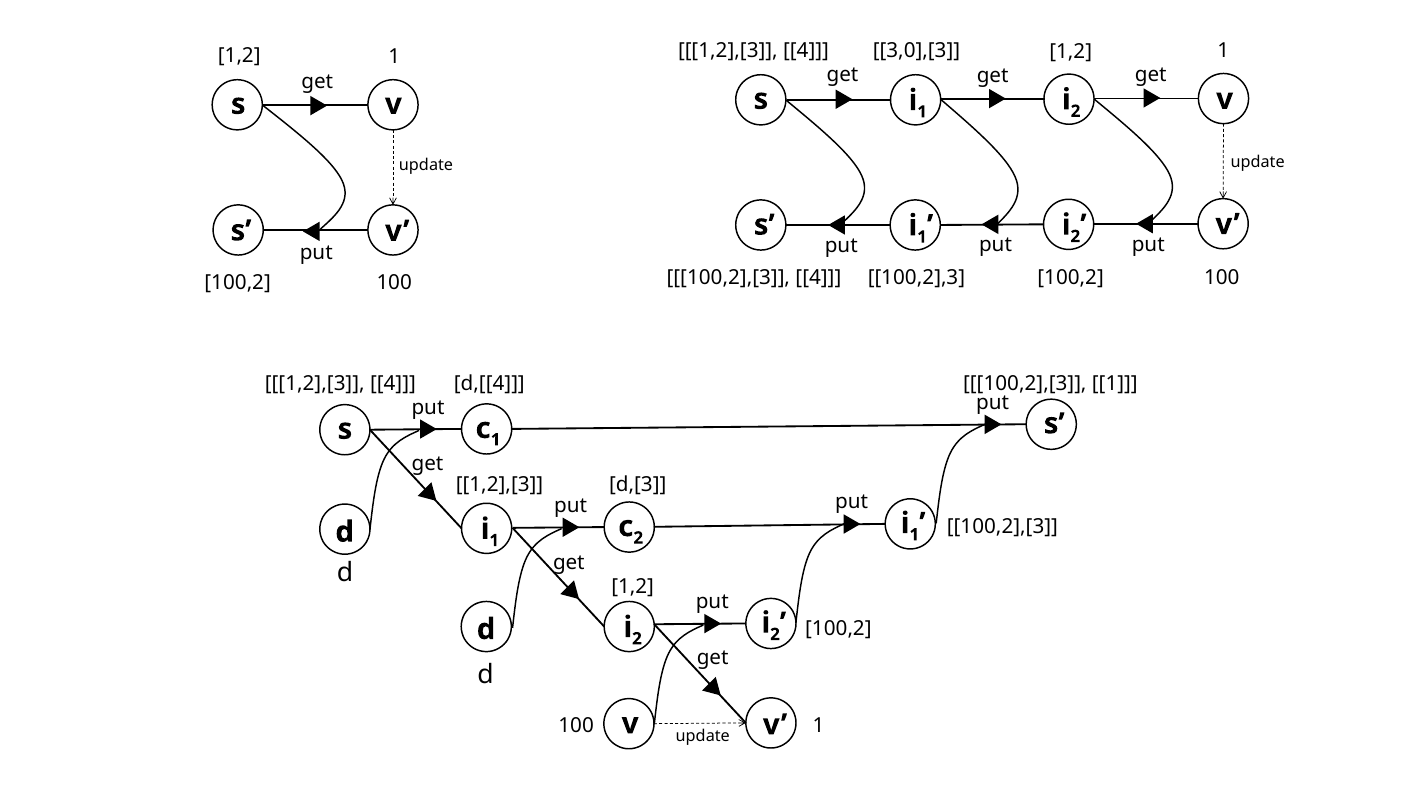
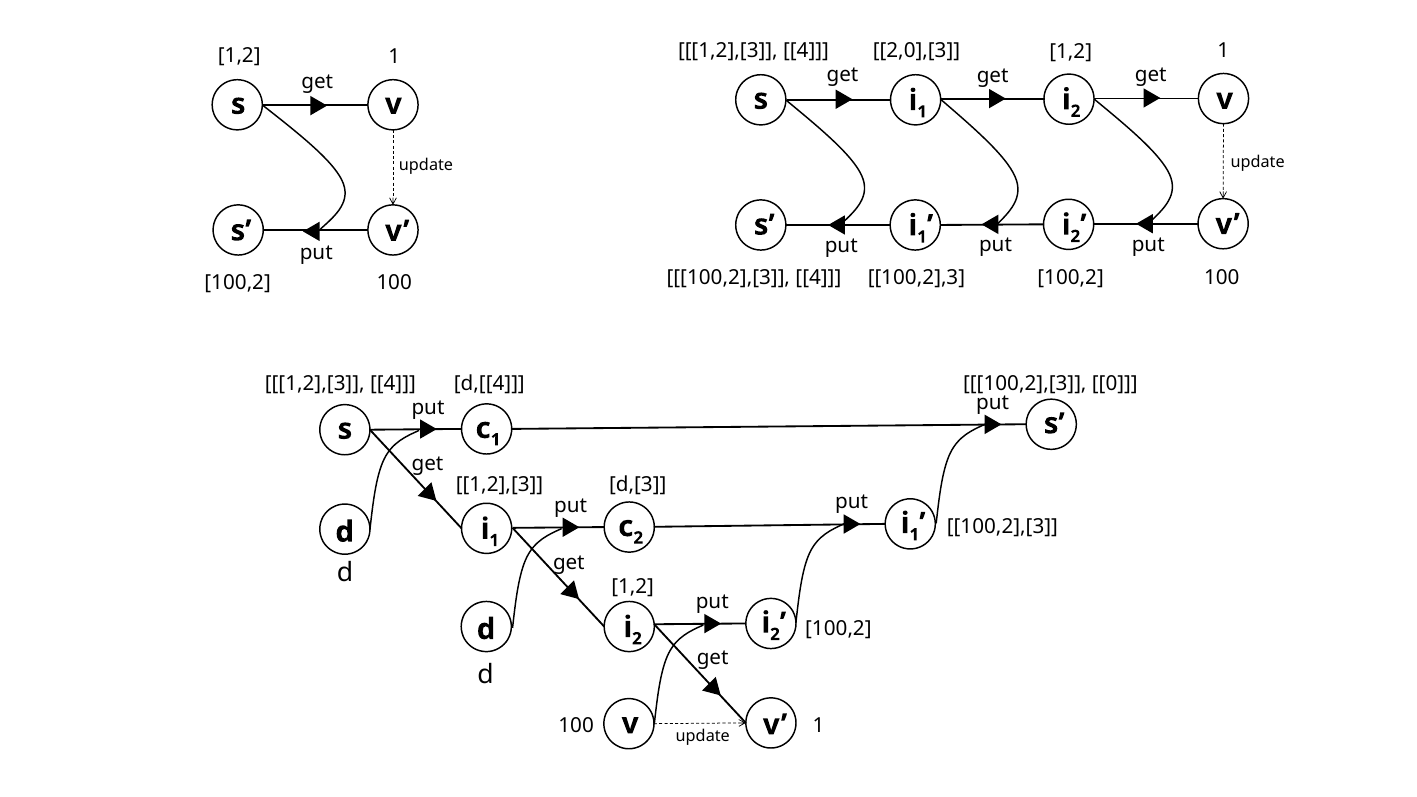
3,0],[3: 3,0],[3 -> 2,0],[3
100,2],[3 1: 1 -> 0
